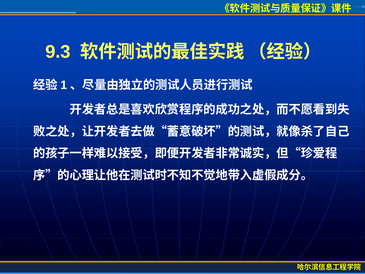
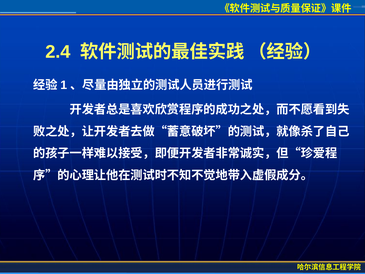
9.3: 9.3 -> 2.4
